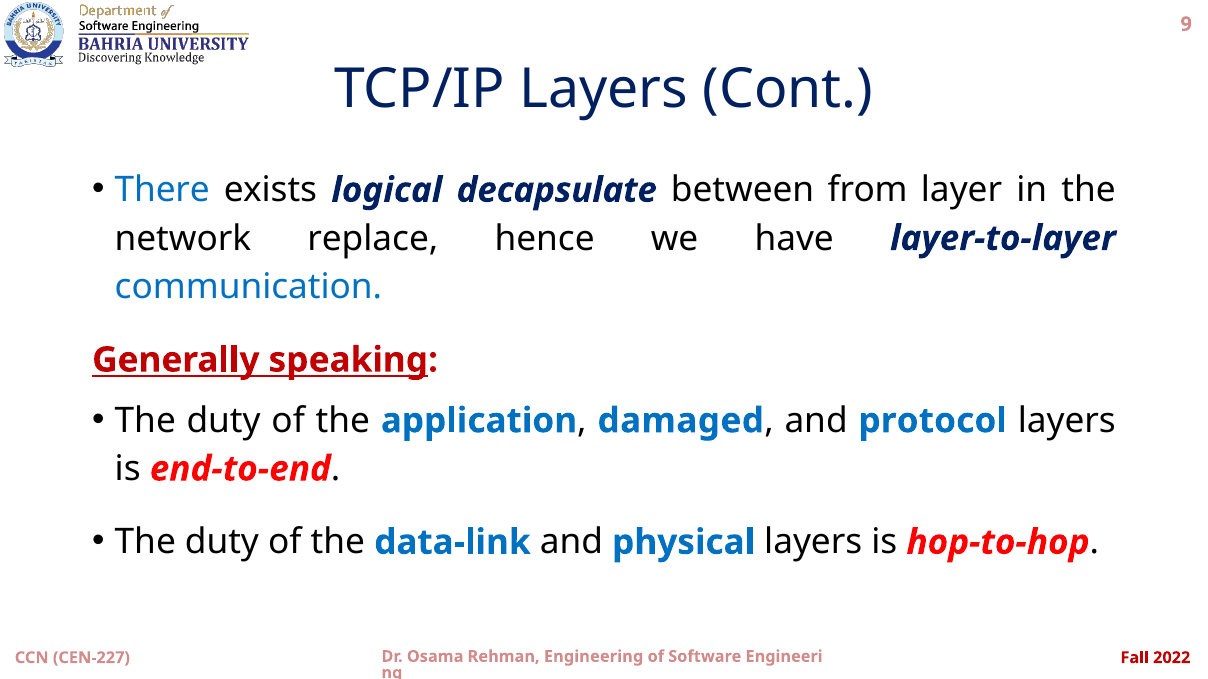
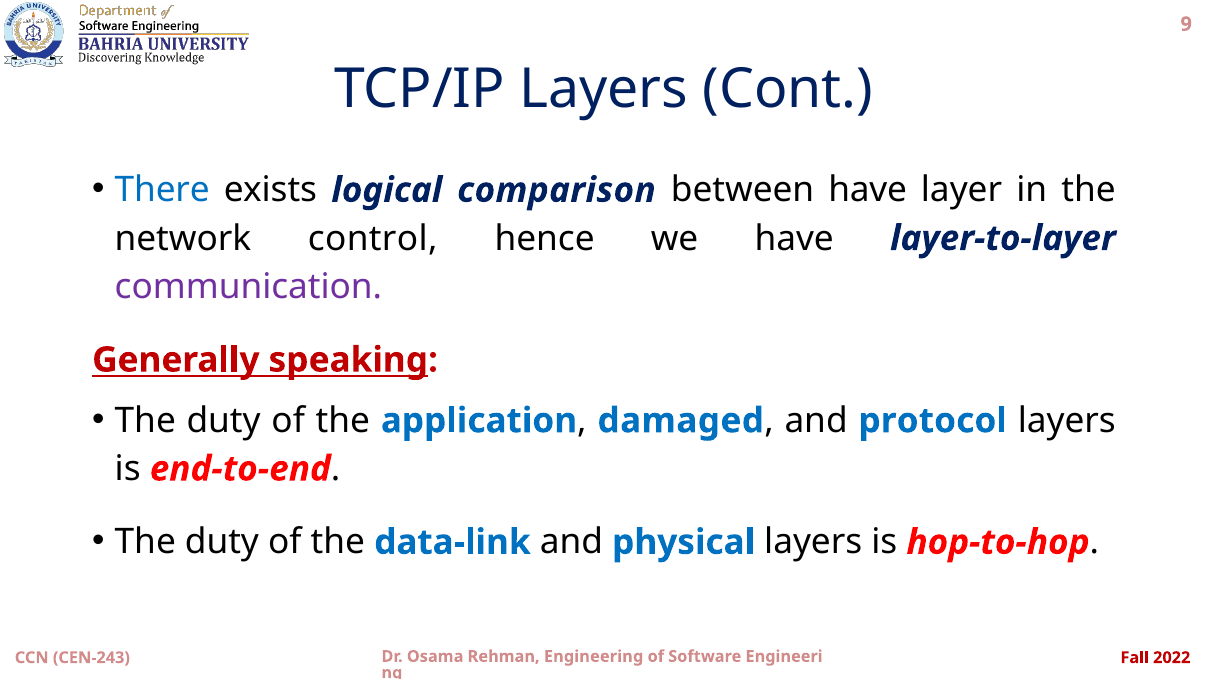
decapsulate: decapsulate -> comparison
between from: from -> have
replace: replace -> control
communication colour: blue -> purple
CEN-227: CEN-227 -> CEN-243
